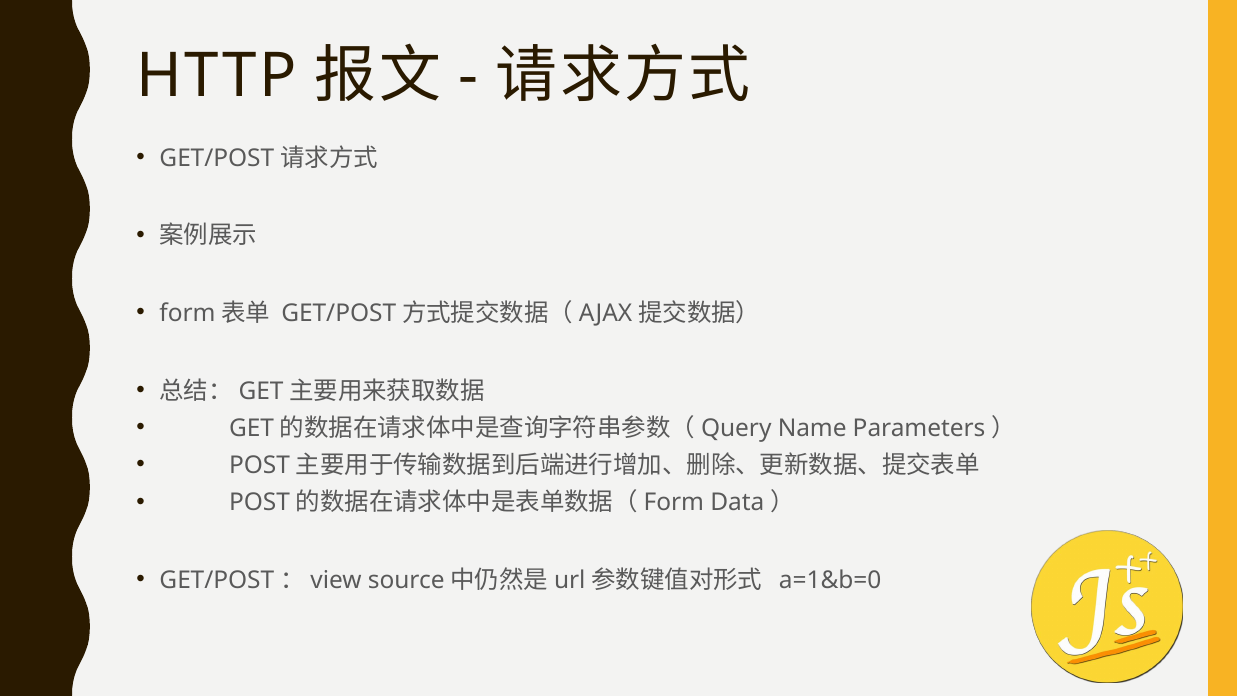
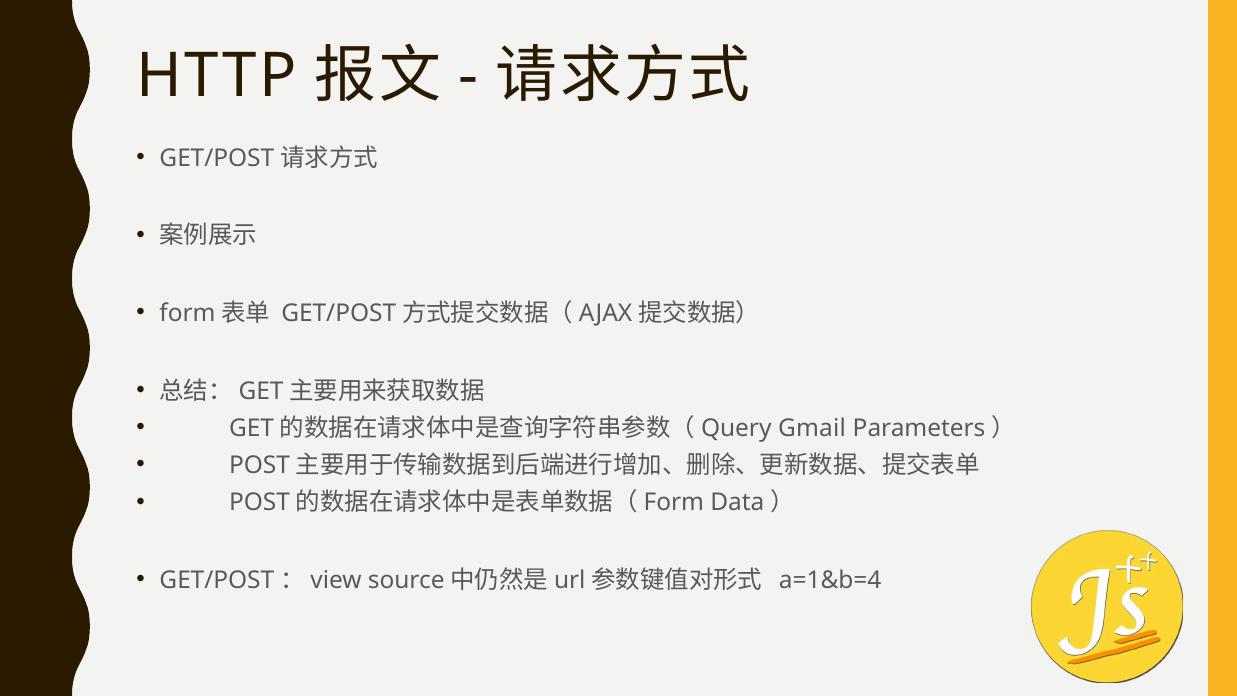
Name: Name -> Gmail
a=1&b=0: a=1&b=0 -> a=1&b=4
